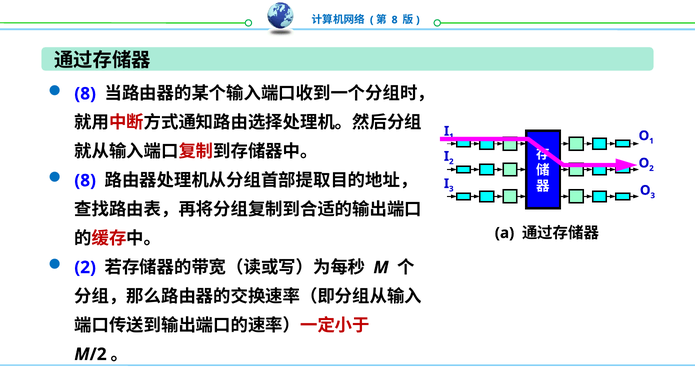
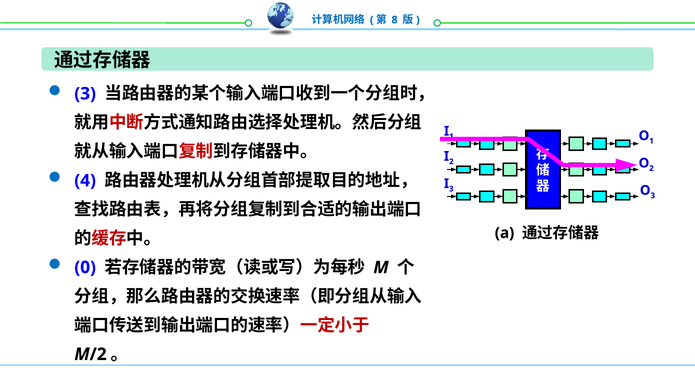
8 at (85, 94): 8 -> 3
8 at (85, 181): 8 -> 4
2 at (85, 267): 2 -> 0
